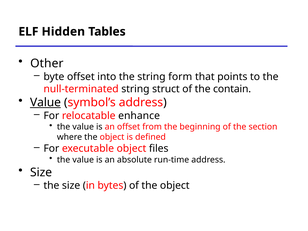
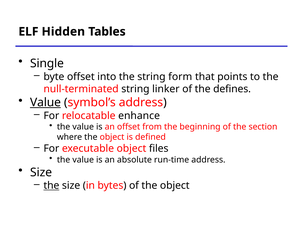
Other: Other -> Single
struct: struct -> linker
contain: contain -> defines
the at (51, 186) underline: none -> present
